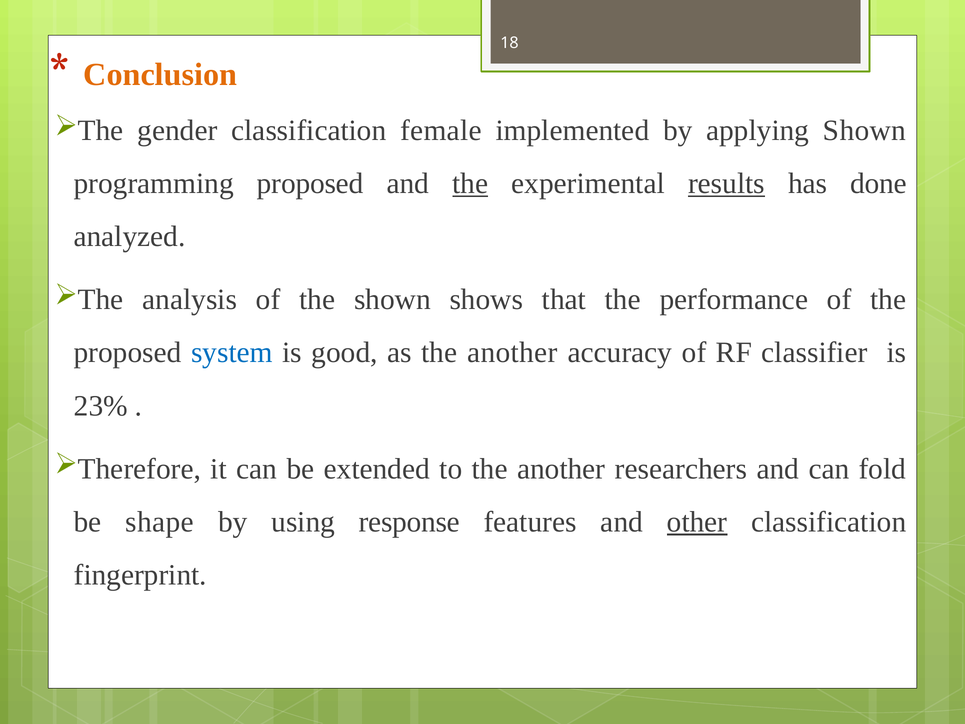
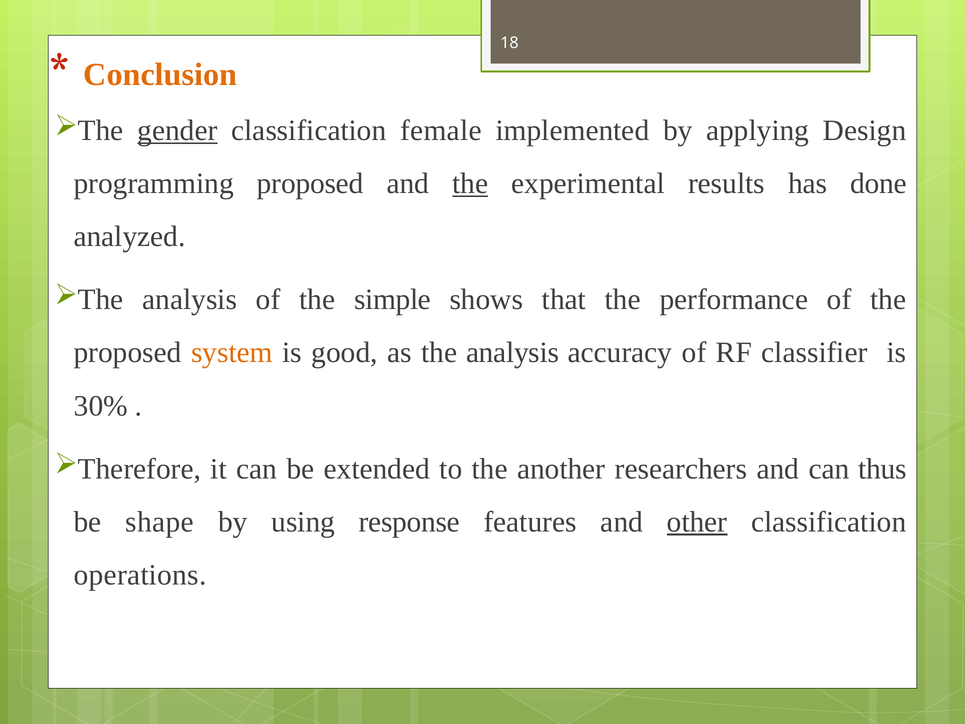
gender underline: none -> present
applying Shown: Shown -> Design
results underline: present -> none
the shown: shown -> simple
system colour: blue -> orange
as the another: another -> analysis
23%: 23% -> 30%
fold: fold -> thus
fingerprint: fingerprint -> operations
